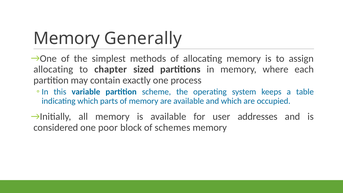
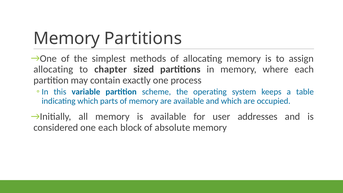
Memory Generally: Generally -> Partitions
one poor: poor -> each
schemes: schemes -> absolute
